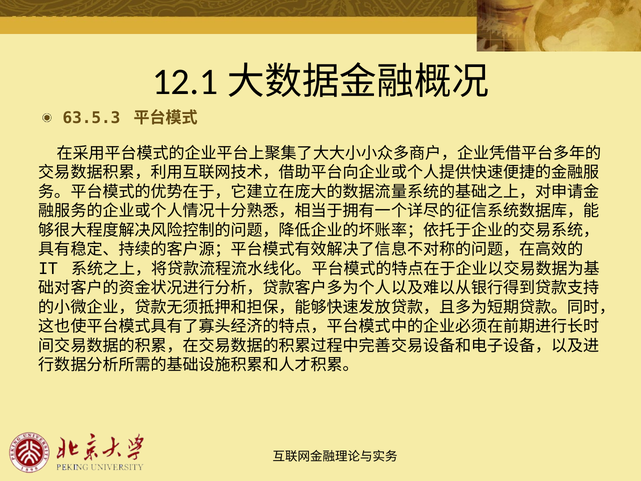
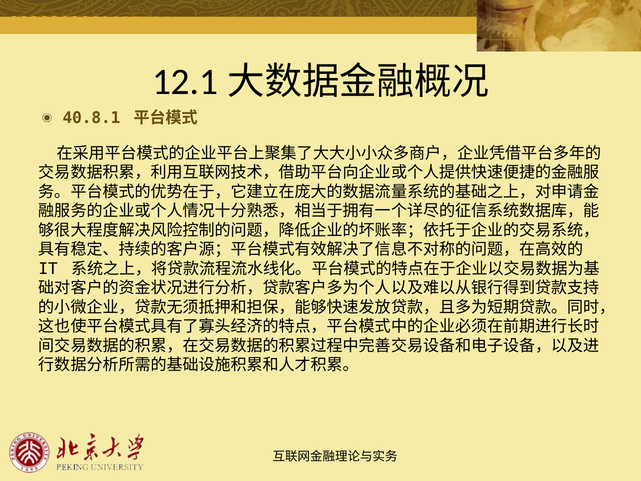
63.5.3: 63.5.3 -> 40.8.1
